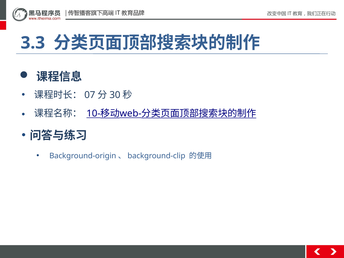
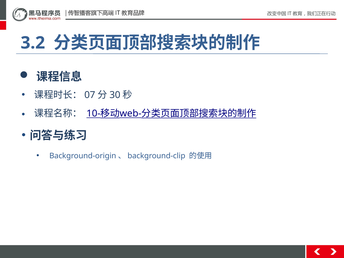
3.3: 3.3 -> 3.2
